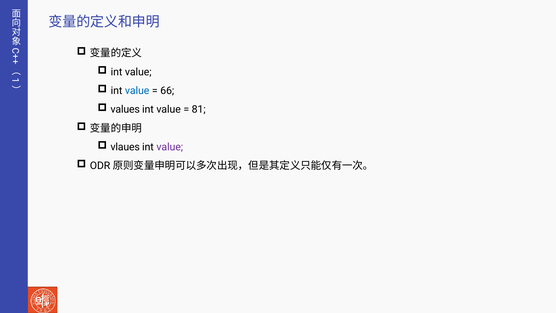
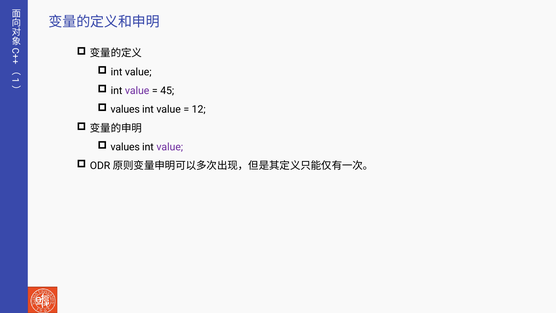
value at (137, 91) colour: blue -> purple
66: 66 -> 45
81: 81 -> 12
vlaues at (125, 147): vlaues -> values
